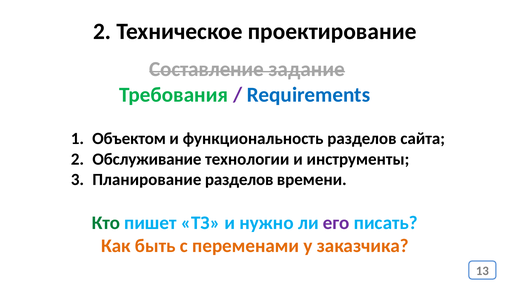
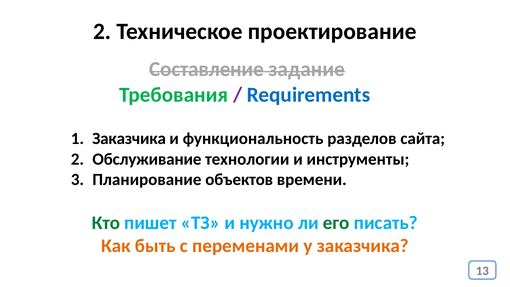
Объектом at (129, 139): Объектом -> Заказчика
Планирование разделов: разделов -> объектов
его colour: purple -> green
